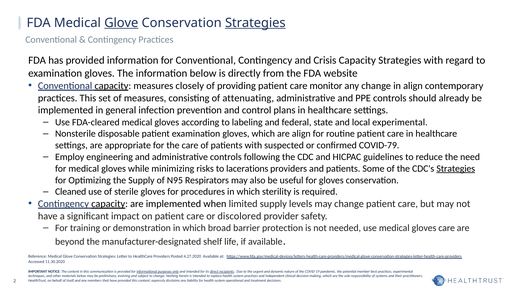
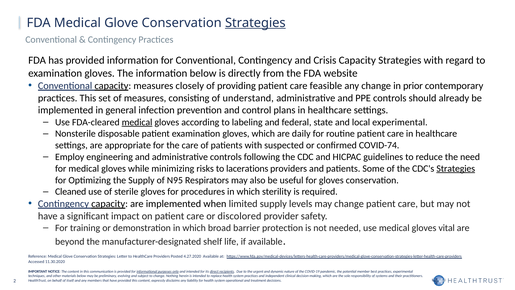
Glove at (121, 23) underline: present -> none
monitor: monitor -> feasible
in align: align -> prior
attenuating: attenuating -> understand
medical at (137, 122) underline: none -> present
are align: align -> daily
COVID-79: COVID-79 -> COVID-74
gloves care: care -> vital
